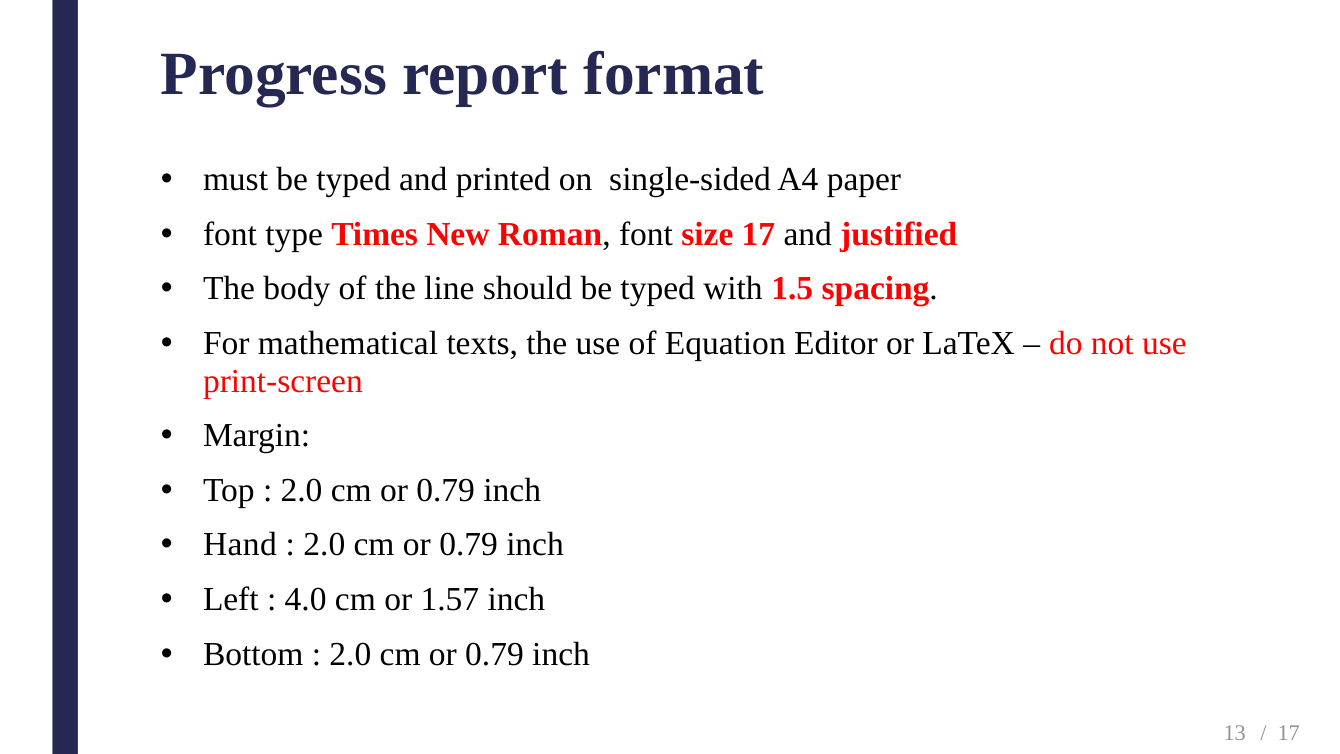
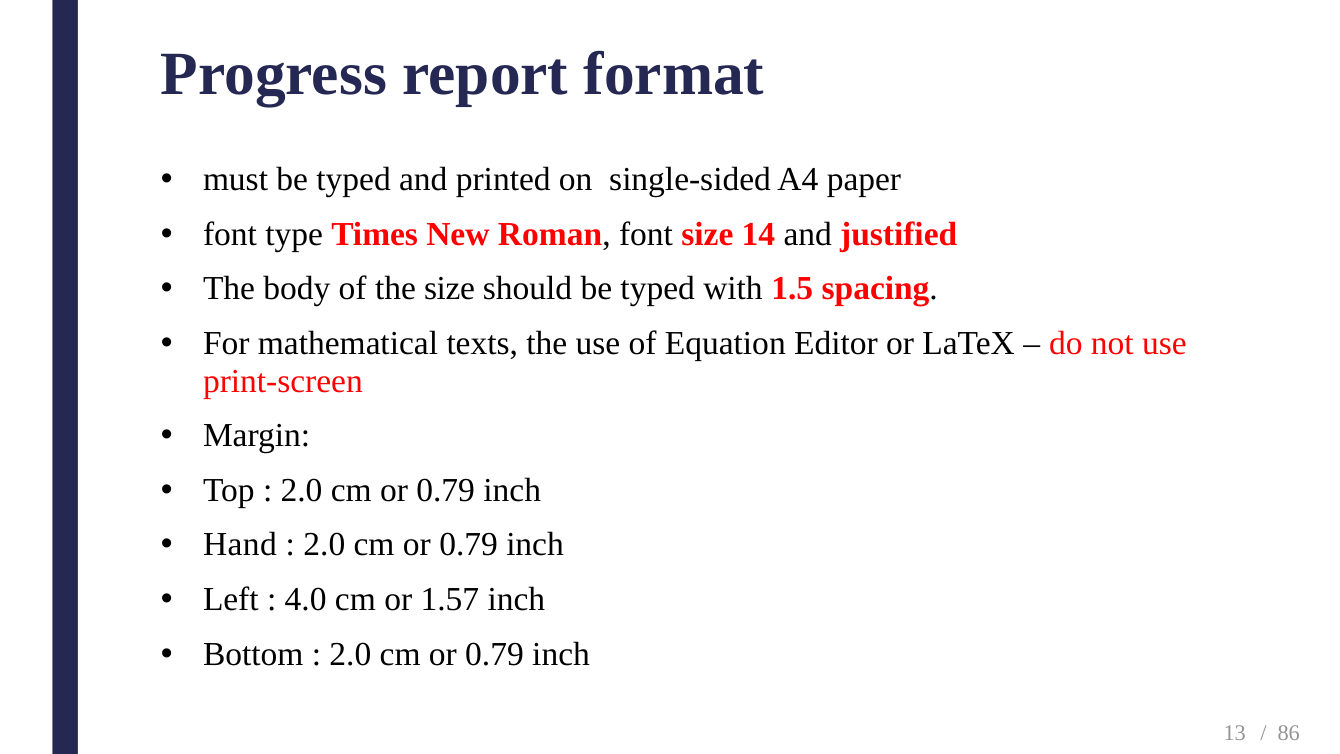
size 17: 17 -> 14
the line: line -> size
17 at (1289, 733): 17 -> 86
